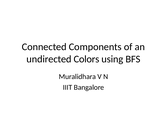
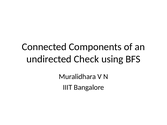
Colors: Colors -> Check
